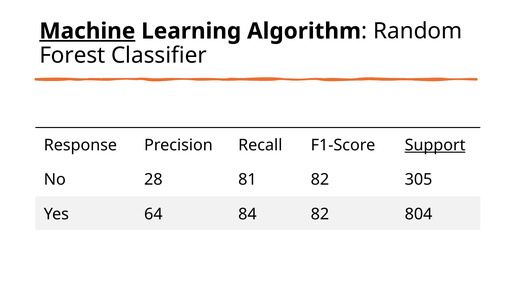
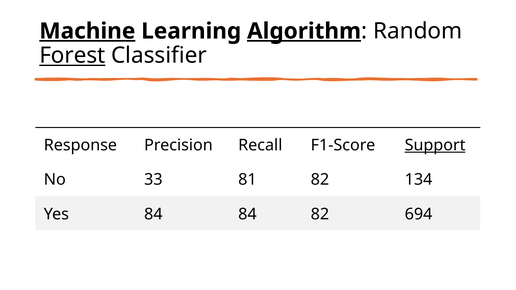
Algorithm underline: none -> present
Forest underline: none -> present
28: 28 -> 33
305: 305 -> 134
Yes 64: 64 -> 84
804: 804 -> 694
